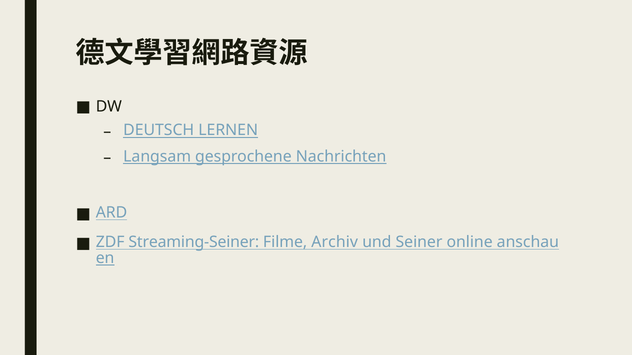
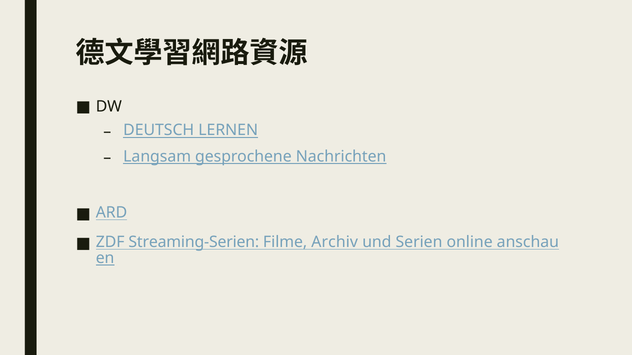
Streaming-Seiner: Streaming-Seiner -> Streaming-Serien
Seiner: Seiner -> Serien
